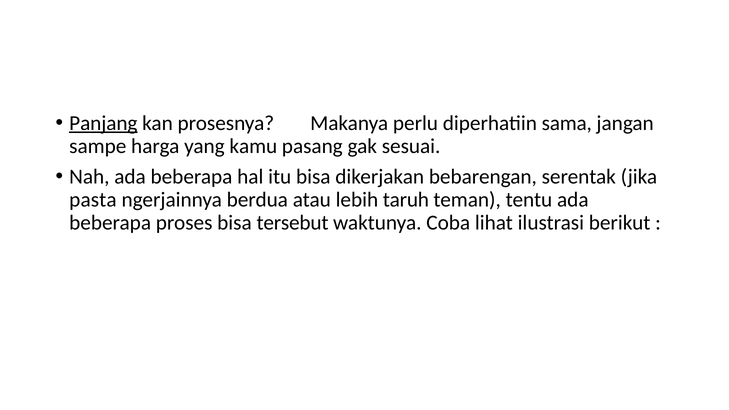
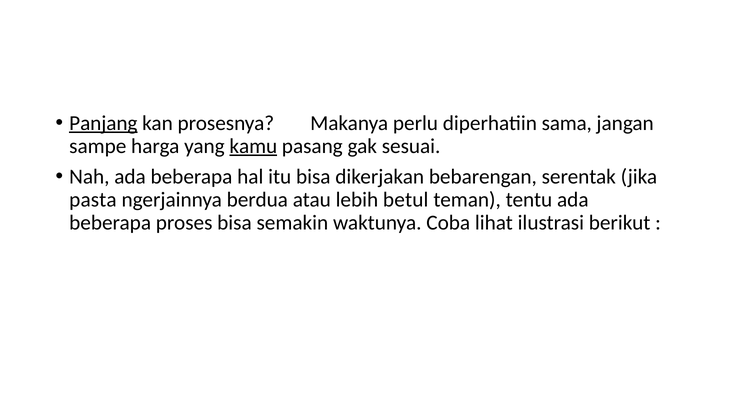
kamu underline: none -> present
taruh: taruh -> betul
tersebut: tersebut -> semakin
